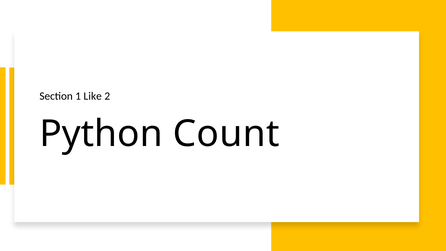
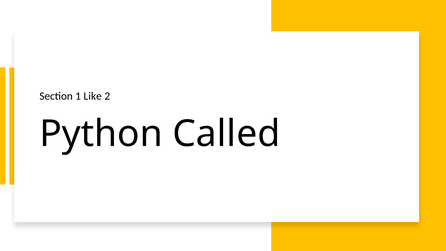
Count: Count -> Called
